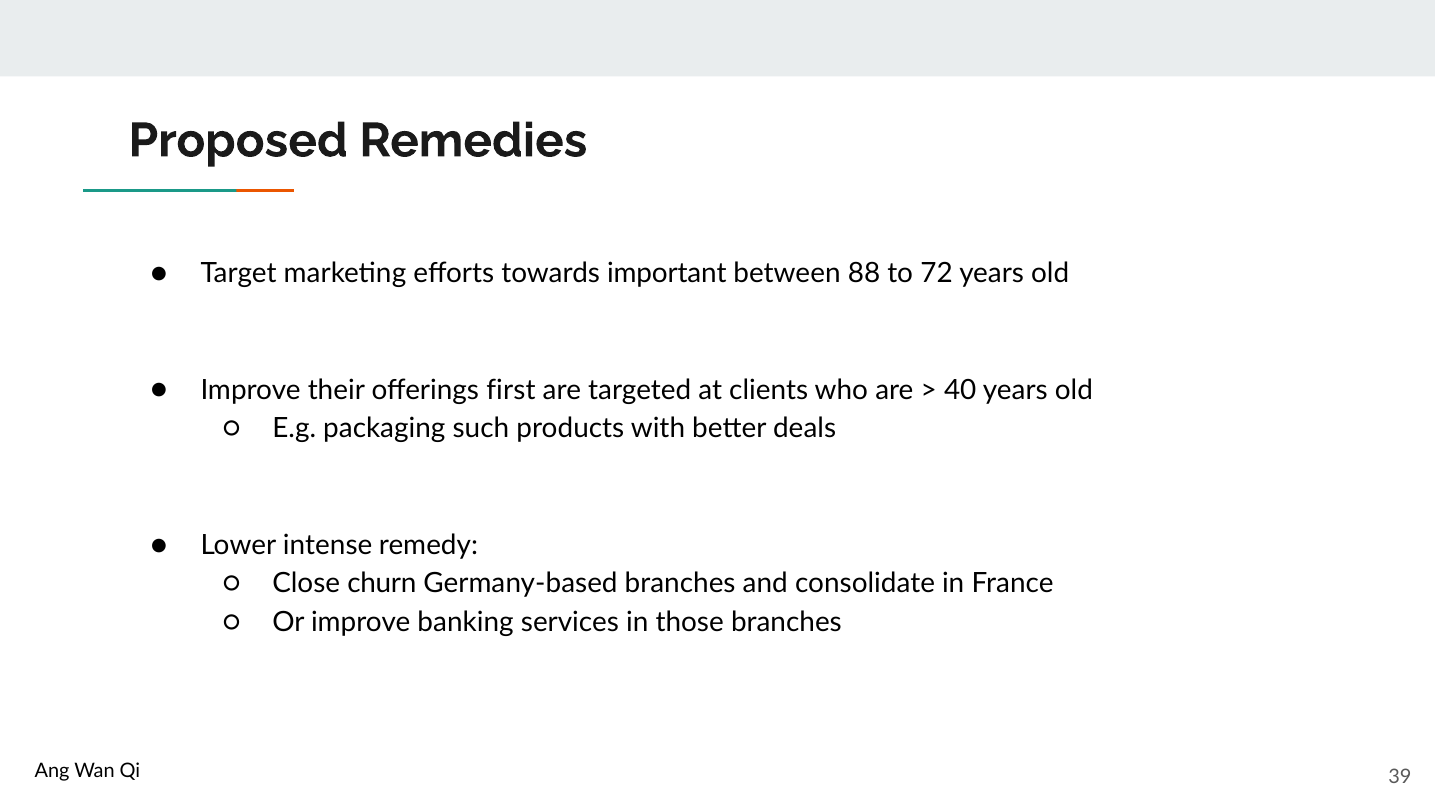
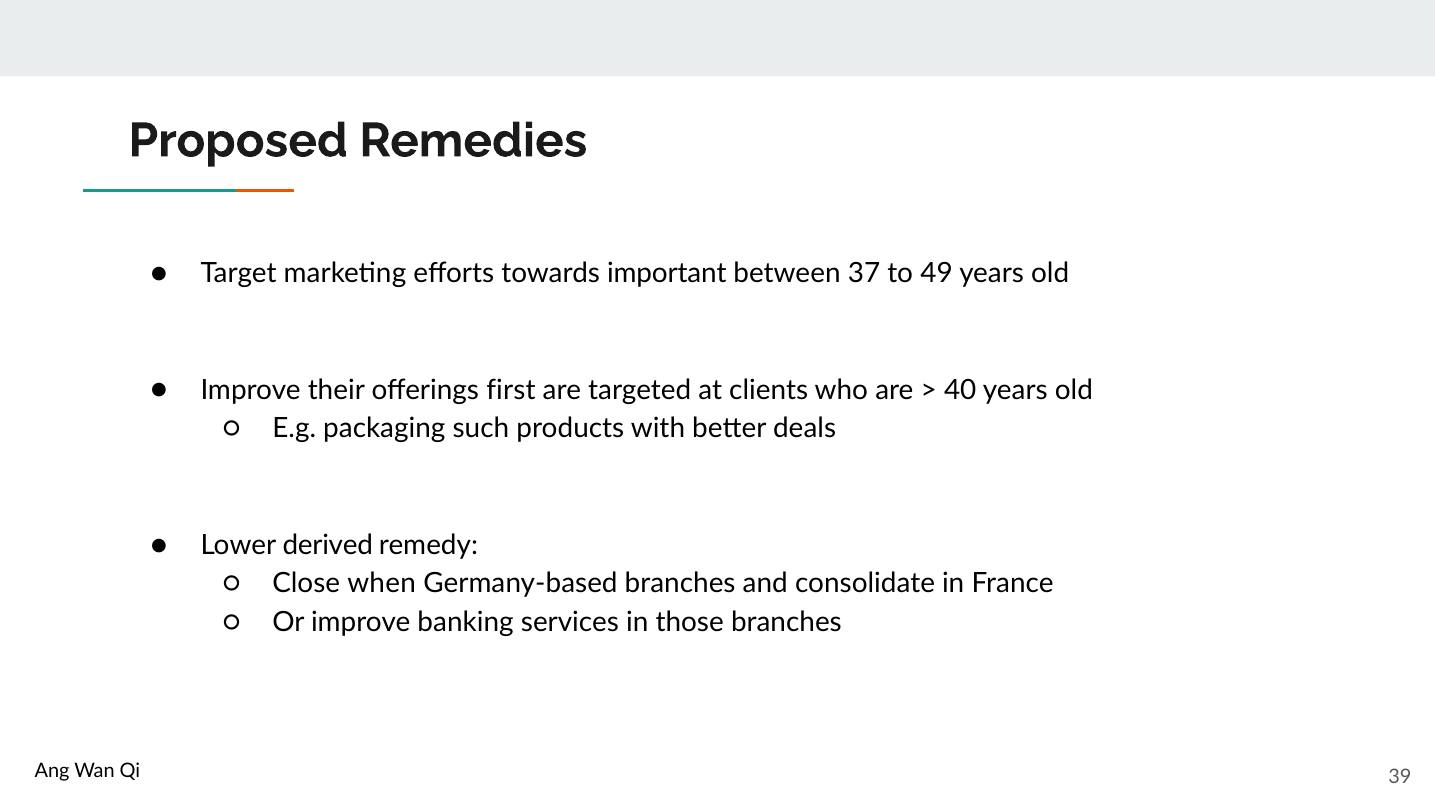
88: 88 -> 37
72: 72 -> 49
intense: intense -> derived
churn: churn -> when
